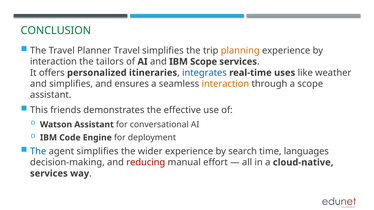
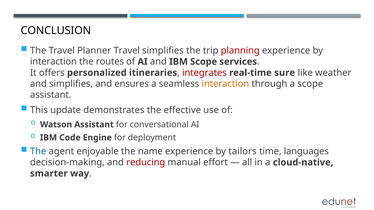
CONCLUSION colour: green -> black
planning colour: orange -> red
tailors: tailors -> routes
integrates colour: blue -> red
uses: uses -> sure
friends: friends -> update
agent simplifies: simplifies -> enjoyable
wider: wider -> name
search: search -> tailors
services at (49, 174): services -> smarter
